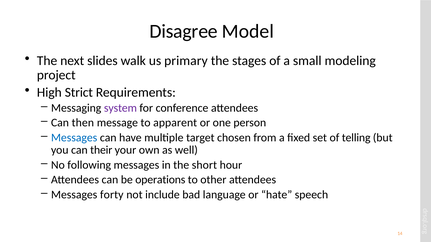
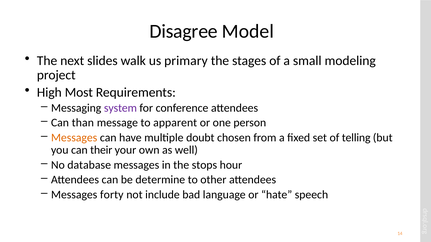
Strict: Strict -> Most
then: then -> than
Messages at (74, 138) colour: blue -> orange
target: target -> doubt
following: following -> database
short: short -> stops
operations: operations -> determine
